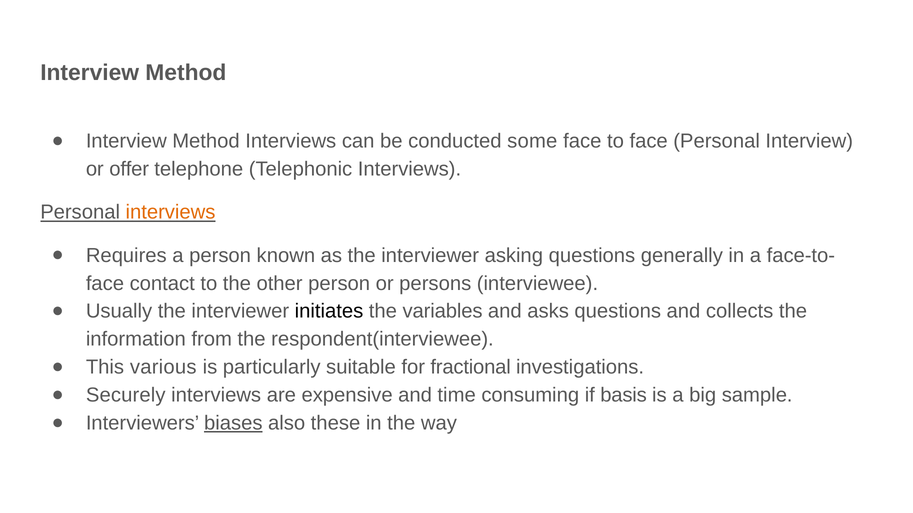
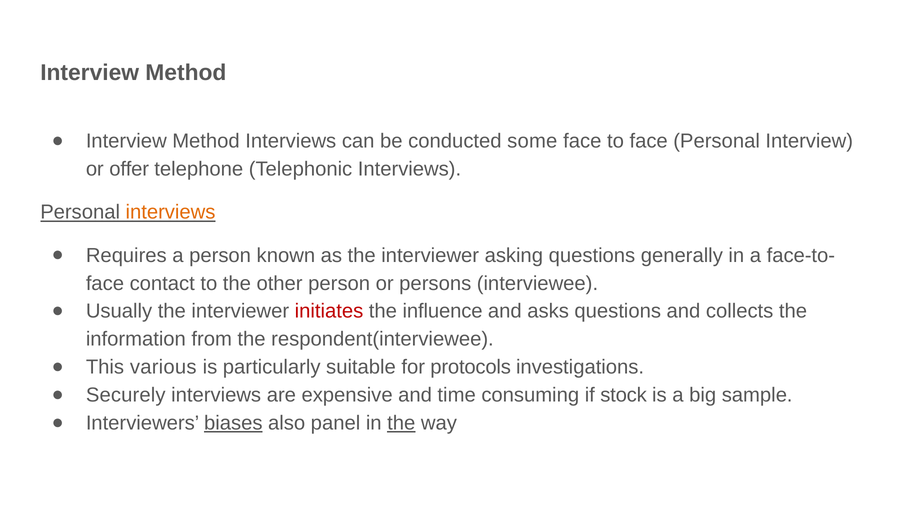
initiates colour: black -> red
variables: variables -> influence
fractional: fractional -> protocols
basis: basis -> stock
these: these -> panel
the at (401, 423) underline: none -> present
